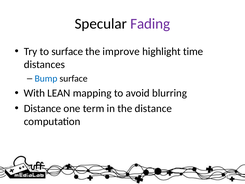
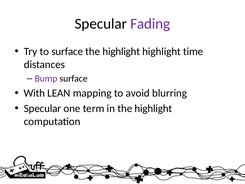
improve at (121, 51): improve -> highlight
Bump colour: blue -> purple
Distance at (43, 108): Distance -> Specular
in the distance: distance -> highlight
